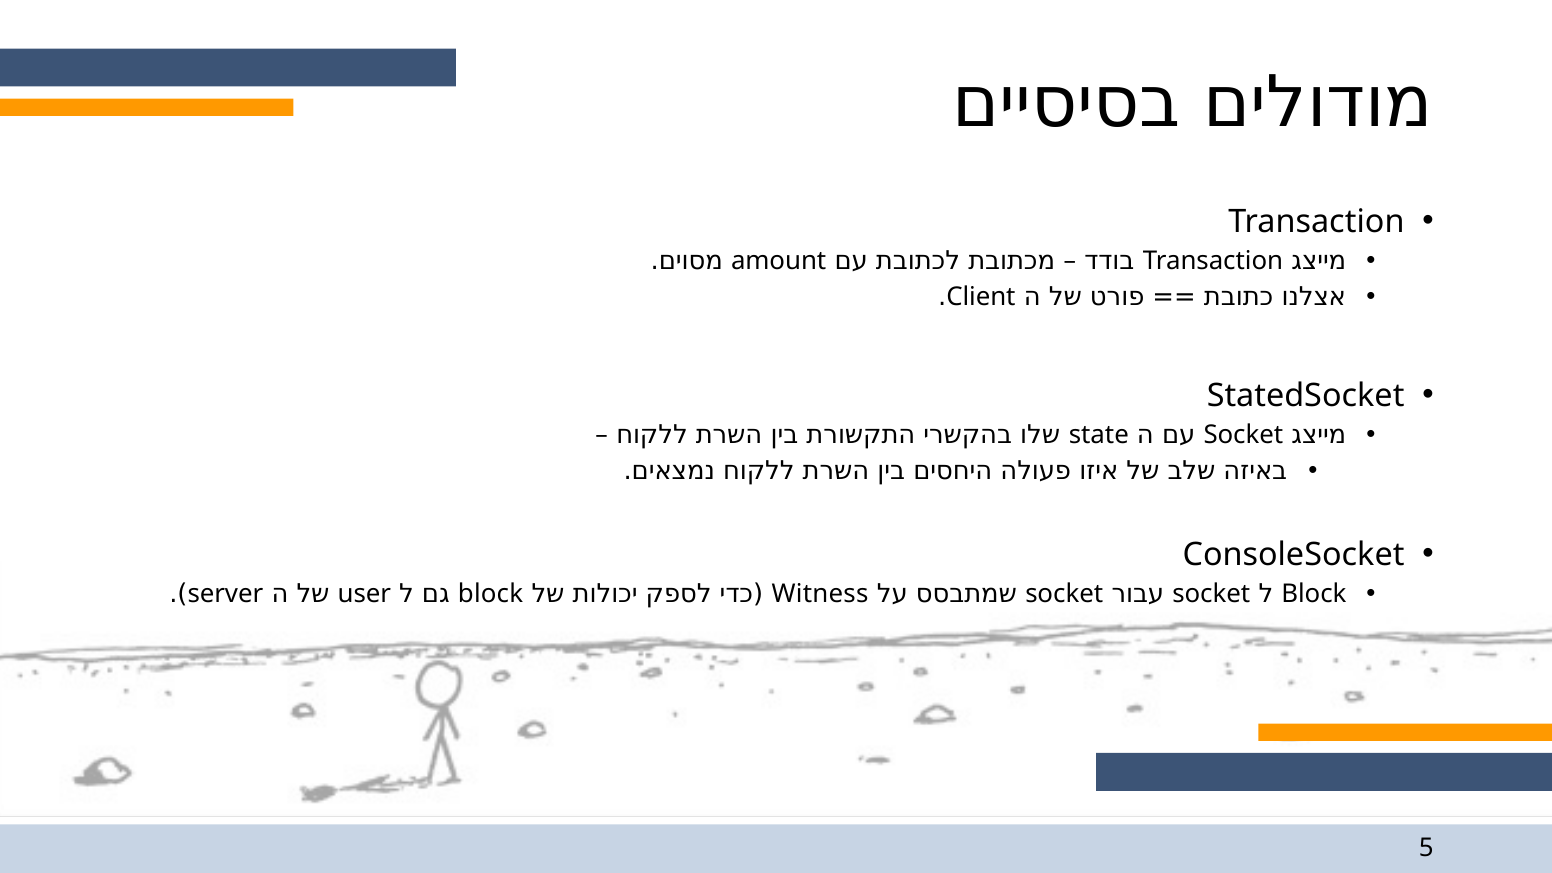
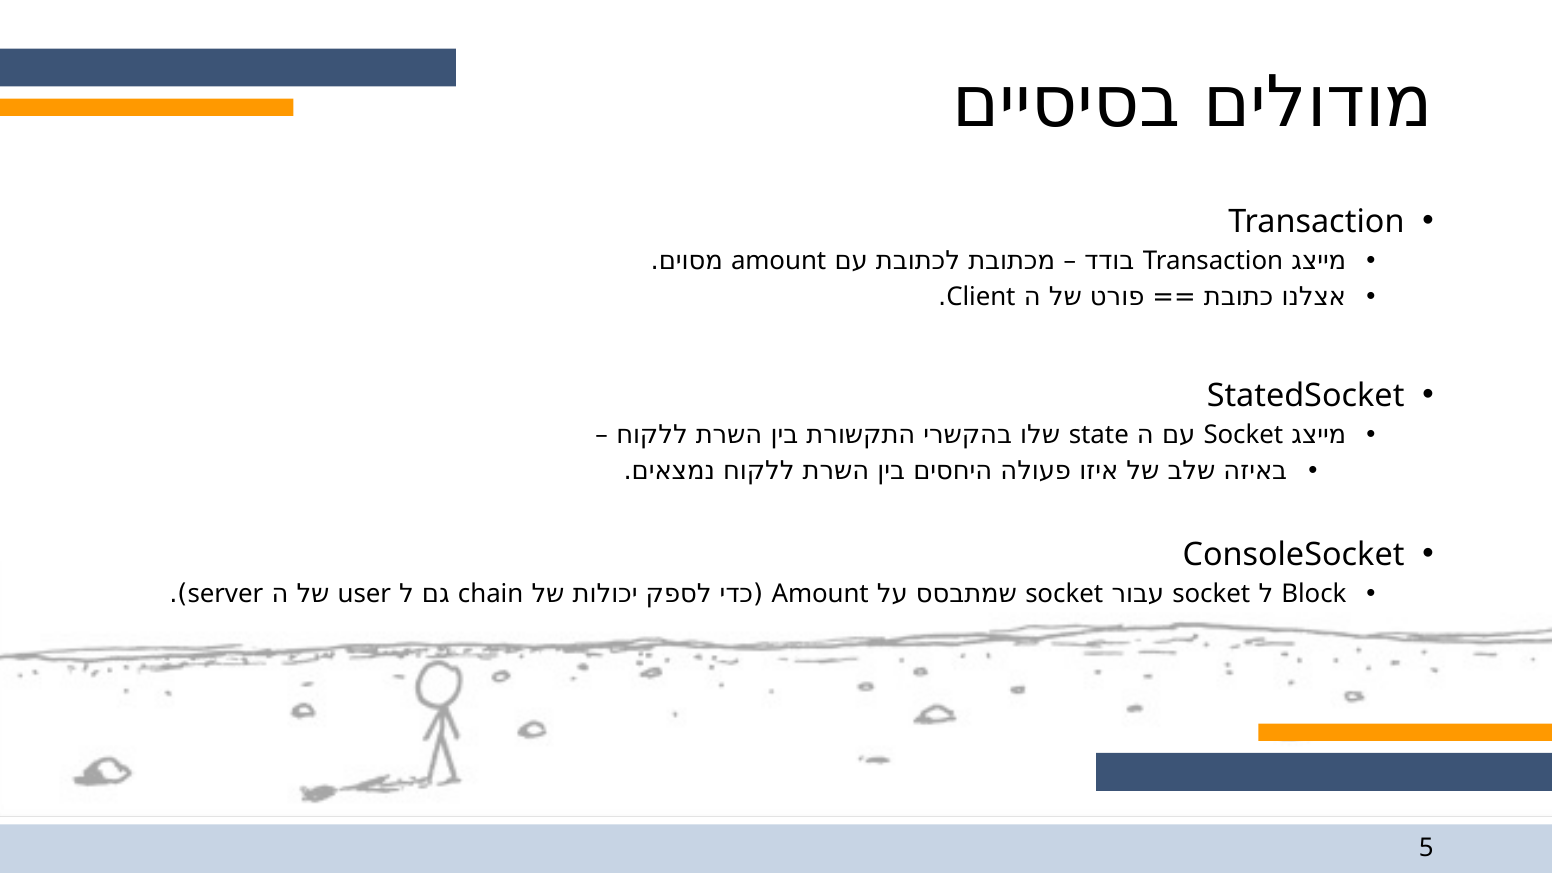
block at (491, 594): block -> chain
Witness at (820, 594): Witness -> Amount
